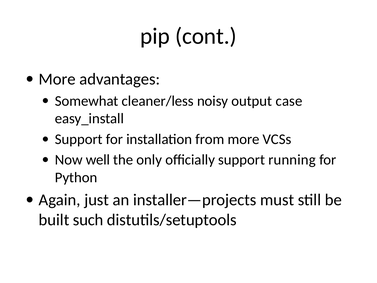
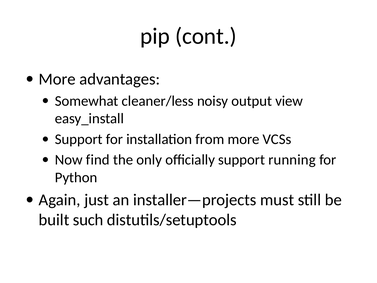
case: case -> view
well: well -> find
